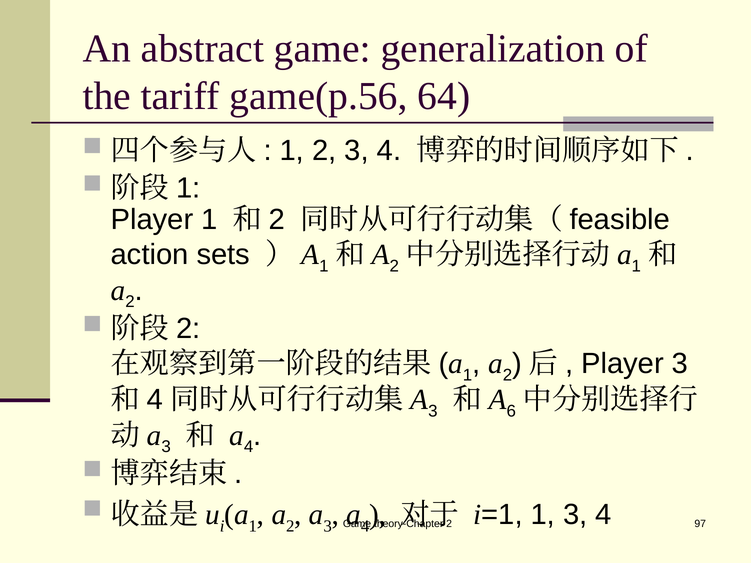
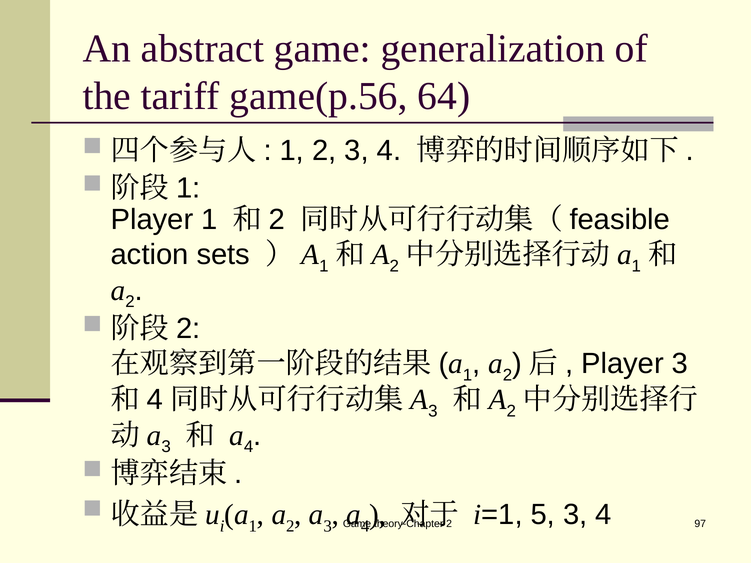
6 at (511, 411): 6 -> 2
i=1 1: 1 -> 5
